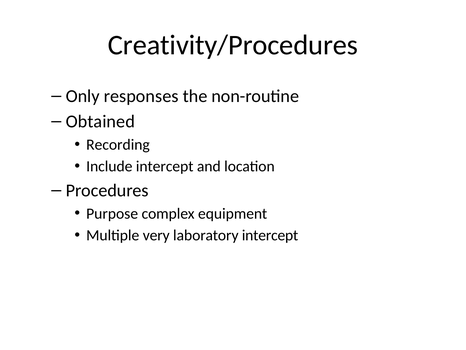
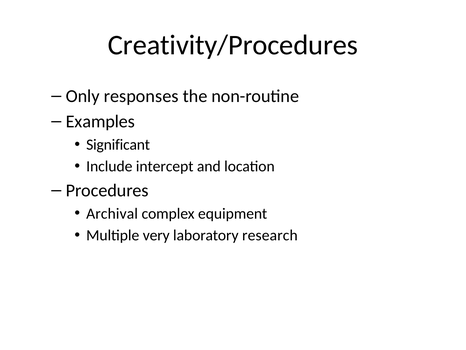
Obtained: Obtained -> Examples
Recording: Recording -> Significant
Purpose: Purpose -> Archival
laboratory intercept: intercept -> research
